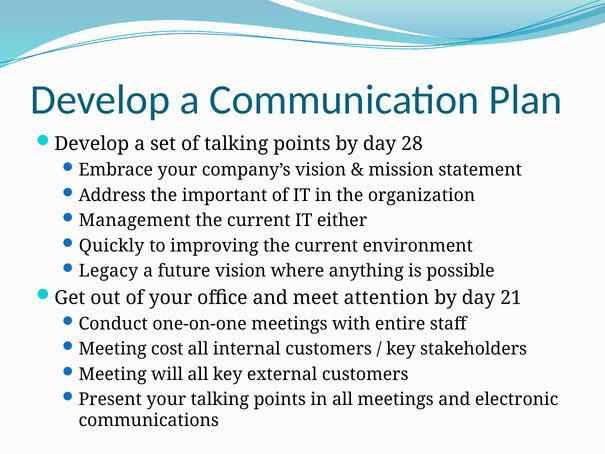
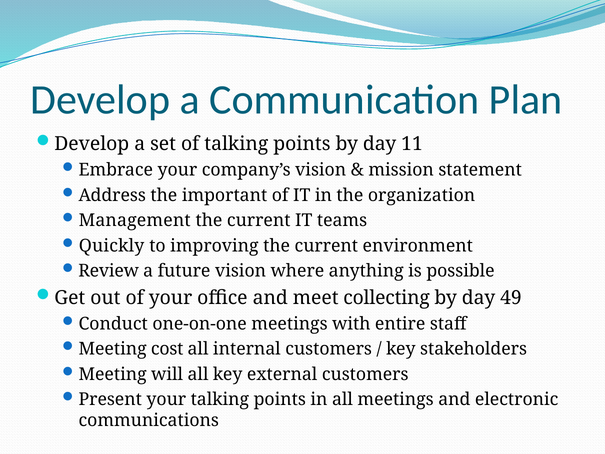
28: 28 -> 11
either: either -> teams
Legacy: Legacy -> Review
attention: attention -> collecting
21: 21 -> 49
